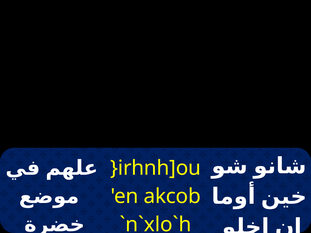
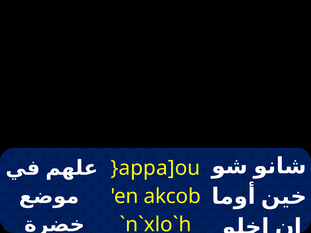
}irhnh]ou: }irhnh]ou -> }appa]ou
